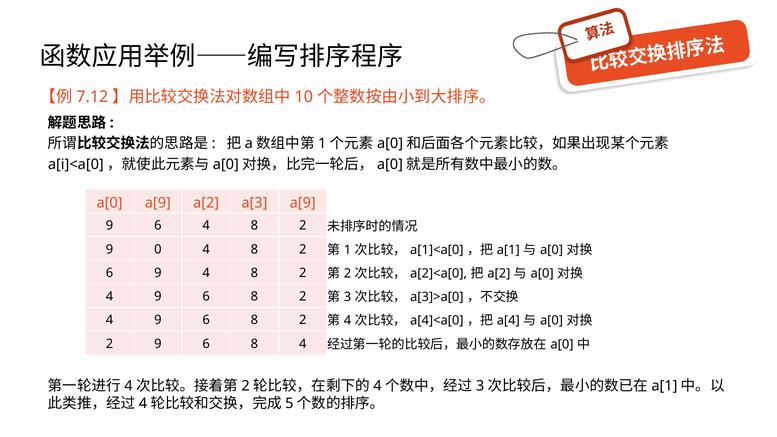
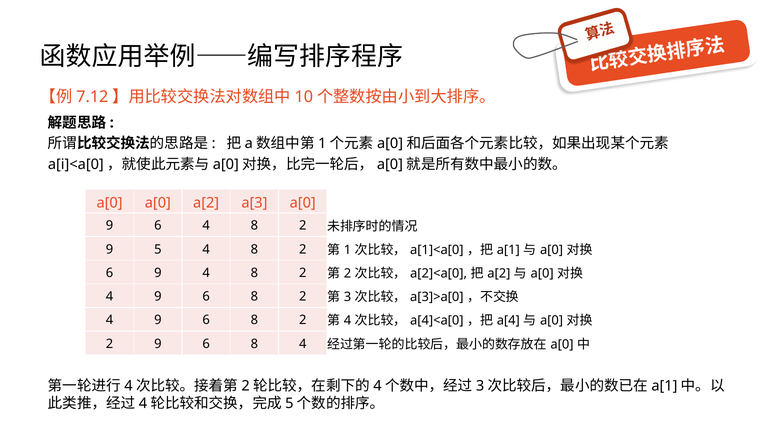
a[0 a[9: a[9 -> a[0
a[3 a[9: a[9 -> a[0
0: 0 -> 5
